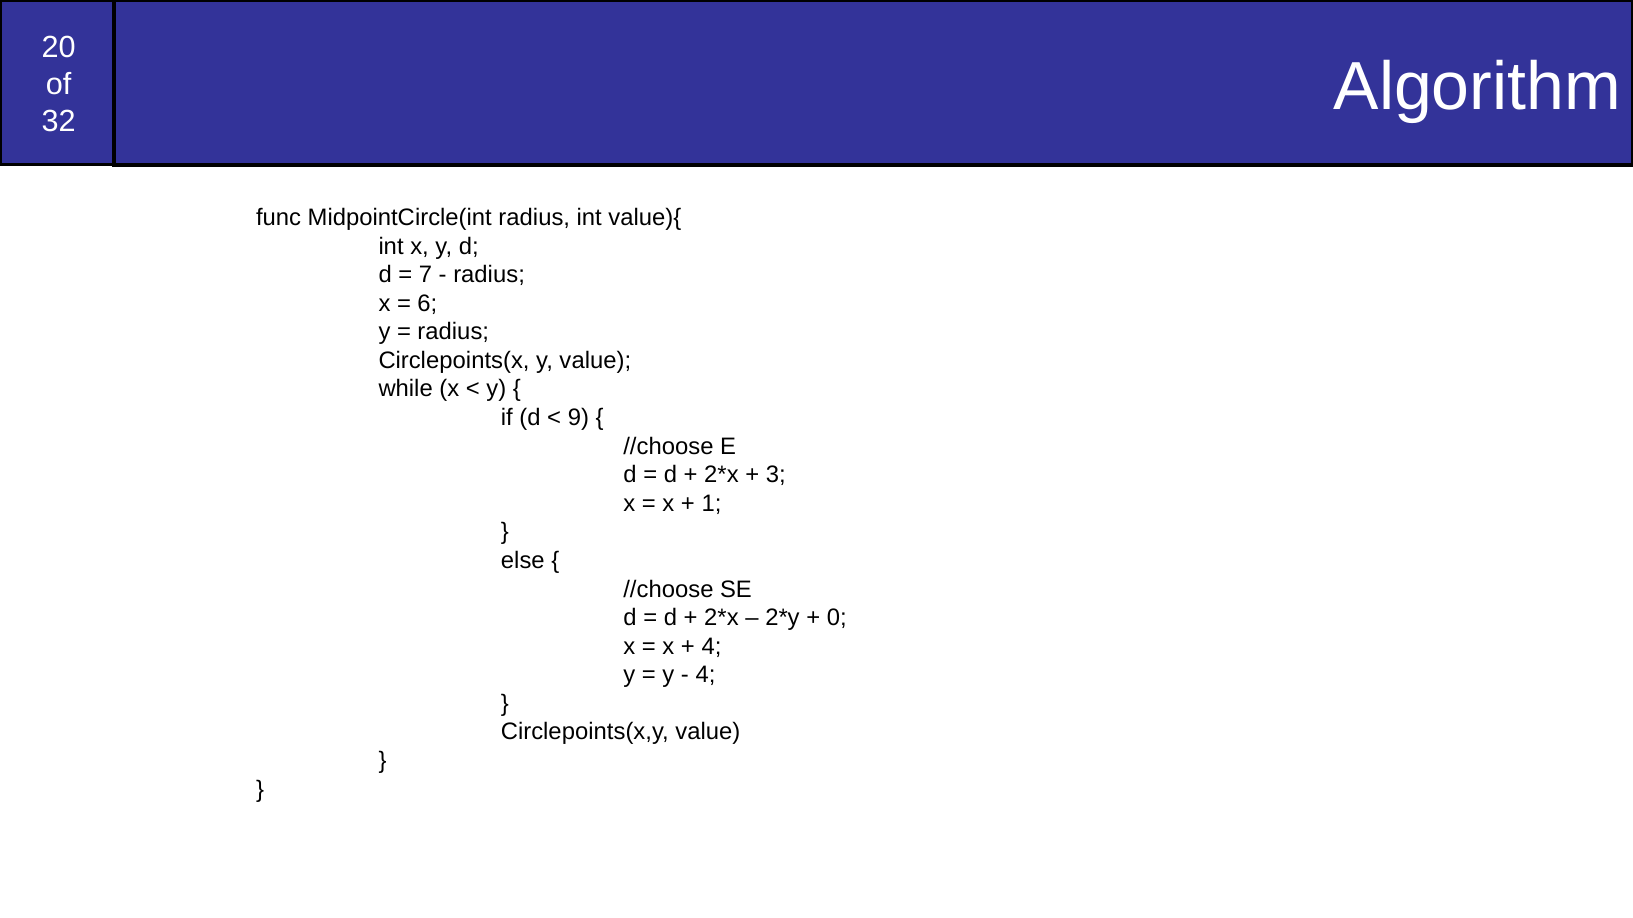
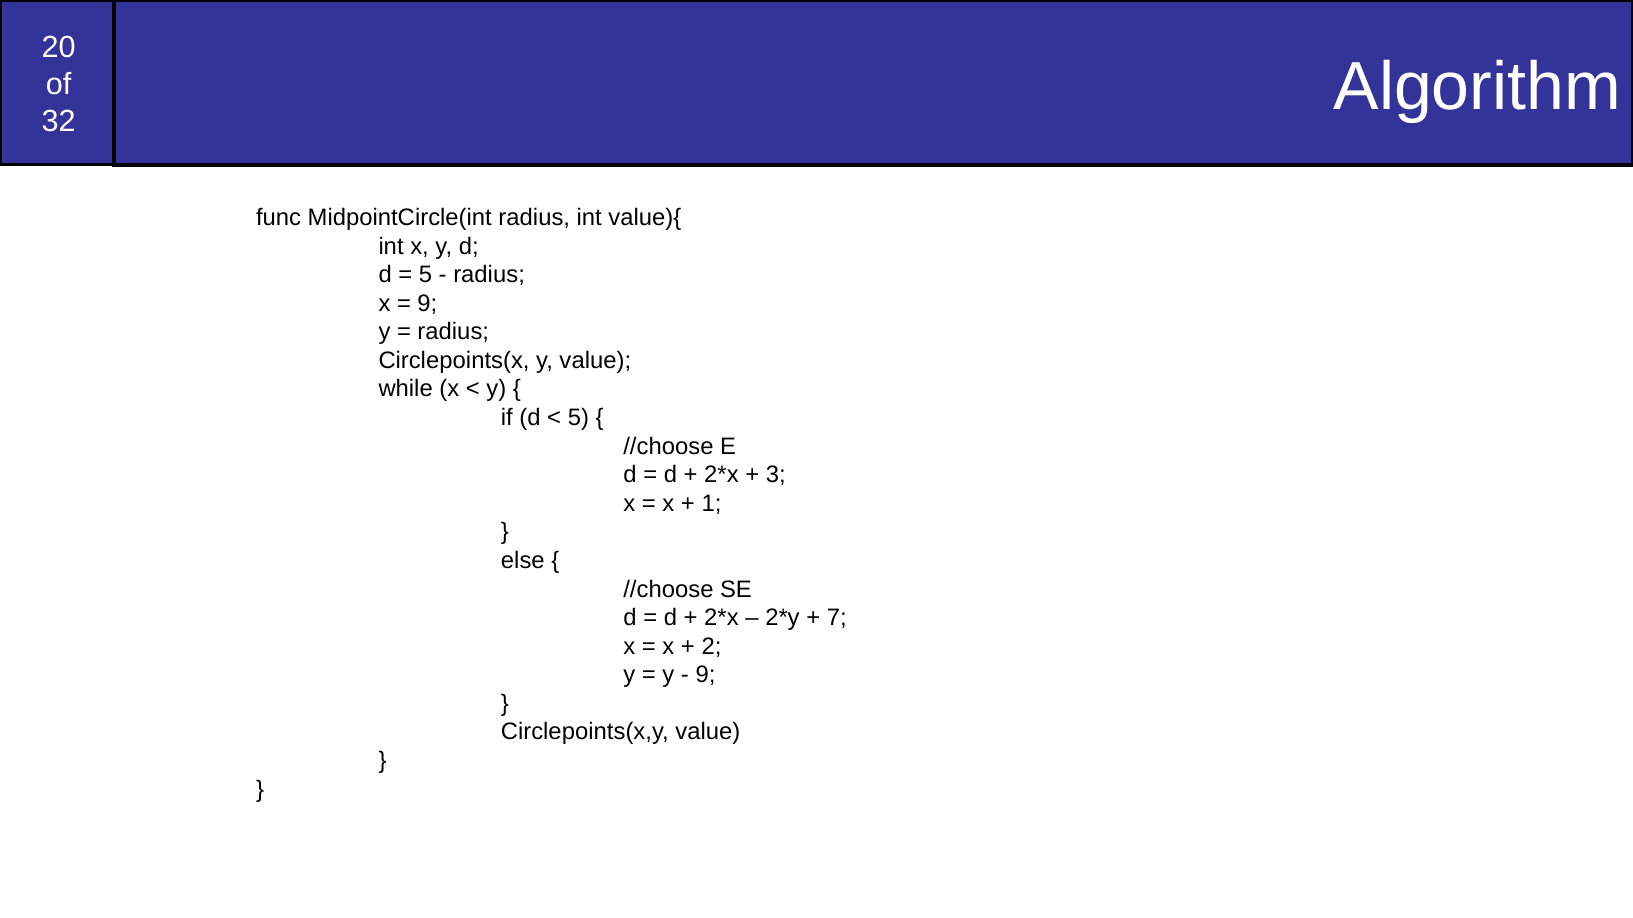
7 at (425, 275): 7 -> 5
6 at (427, 304): 6 -> 9
9 at (578, 418): 9 -> 5
0: 0 -> 7
4 at (711, 647): 4 -> 2
4 at (706, 675): 4 -> 9
